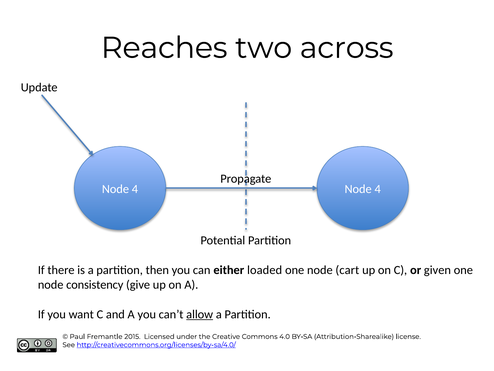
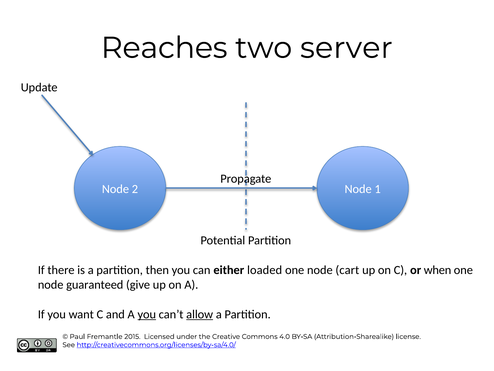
across: across -> server
4 at (135, 189): 4 -> 2
4 at (378, 189): 4 -> 1
given: given -> when
consistency: consistency -> guaranteed
you at (147, 314) underline: none -> present
